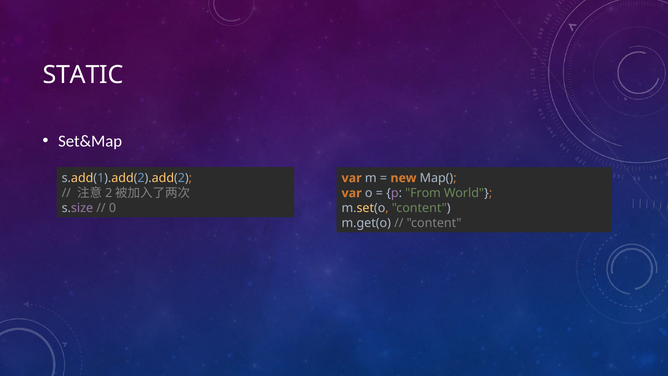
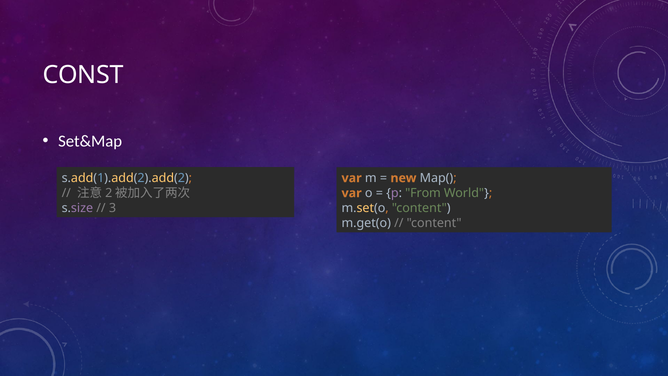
STATIC: STATIC -> CONST
0: 0 -> 3
